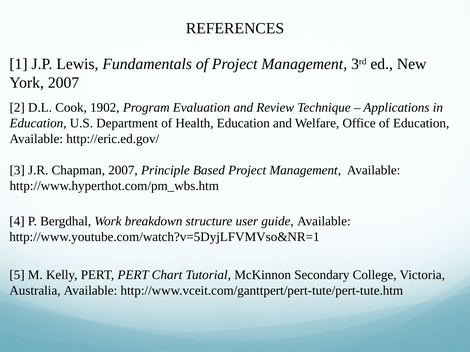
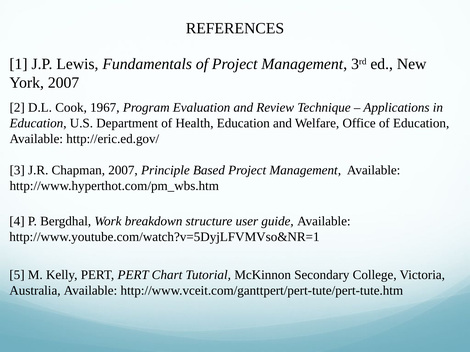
1902: 1902 -> 1967
